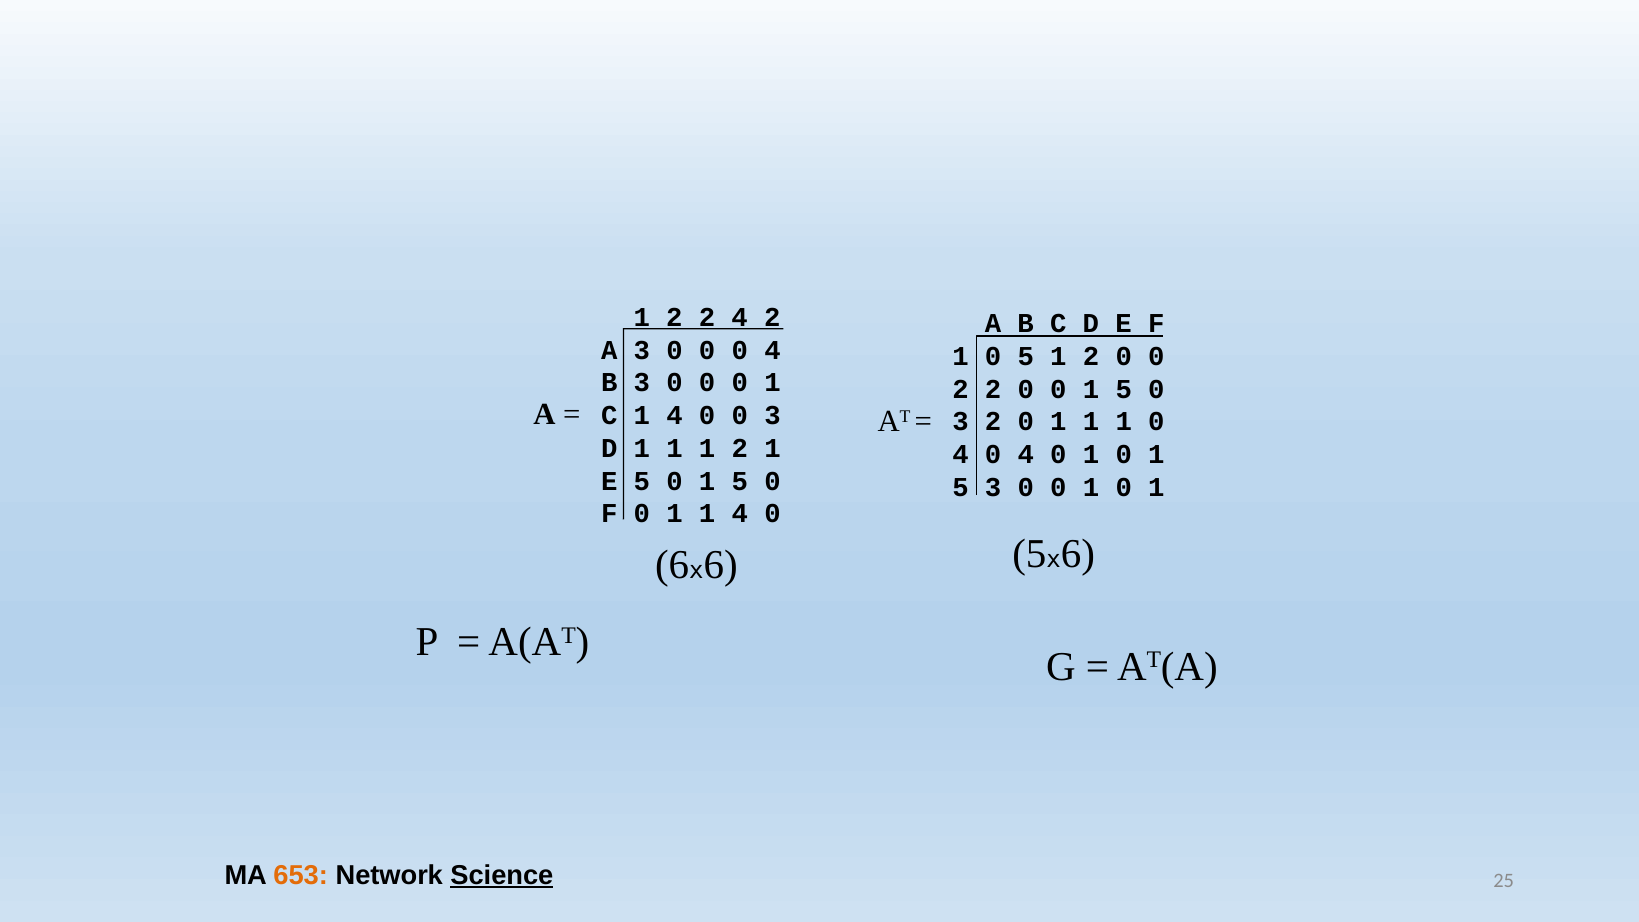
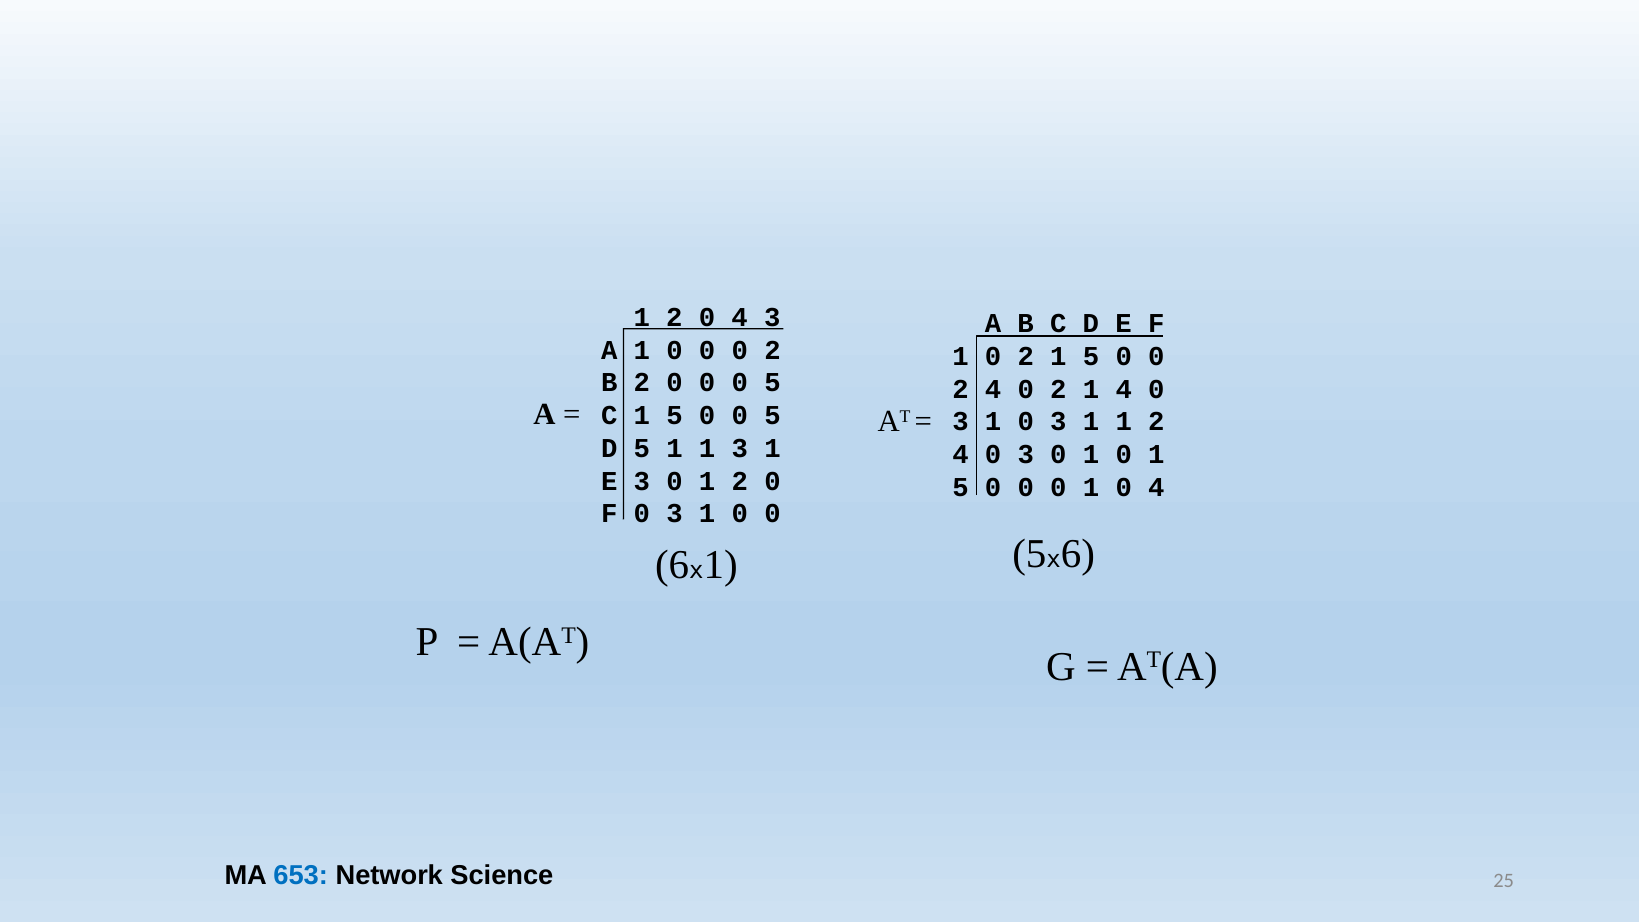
2 at (707, 317): 2 -> 0
4 2: 2 -> 3
A 3: 3 -> 1
0 0 0 4: 4 -> 2
1 0 5: 5 -> 2
2 at (1091, 356): 2 -> 5
B 3: 3 -> 2
0 0 0 1: 1 -> 5
2 at (993, 389): 2 -> 4
0 at (1058, 389): 0 -> 2
5 at (1124, 389): 5 -> 4
C 1 4: 4 -> 5
3 at (773, 416): 3 -> 5
2 at (993, 422): 2 -> 1
1 at (1058, 422): 1 -> 3
1 1 0: 0 -> 2
D 1: 1 -> 5
1 1 2: 2 -> 3
4 at (1026, 455): 4 -> 3
E 5: 5 -> 3
5 at (740, 481): 5 -> 2
3 at (993, 487): 3 -> 0
1 at (1156, 487): 1 -> 4
F 0 1: 1 -> 3
4 at (740, 514): 4 -> 0
6 at (721, 565): 6 -> 1
653 colour: orange -> blue
Science underline: present -> none
